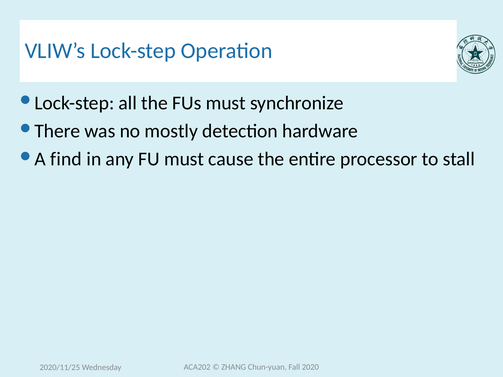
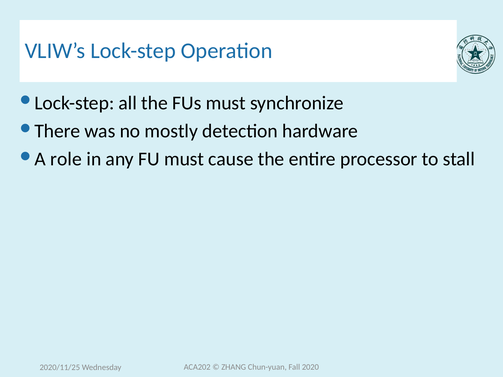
find: find -> role
